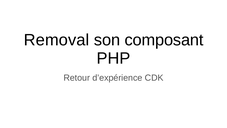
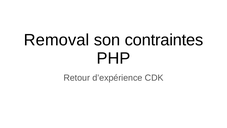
composant: composant -> contraintes
